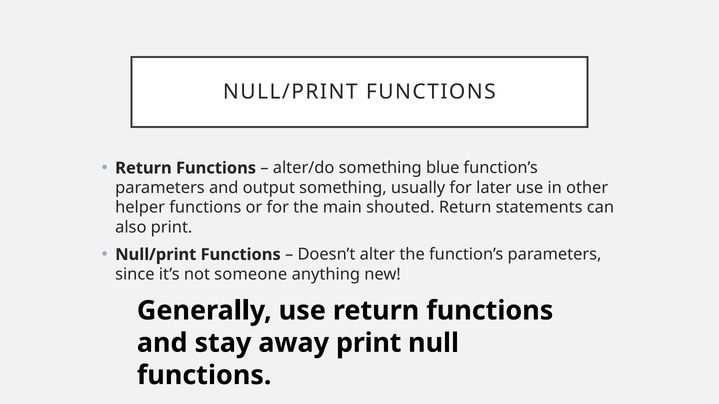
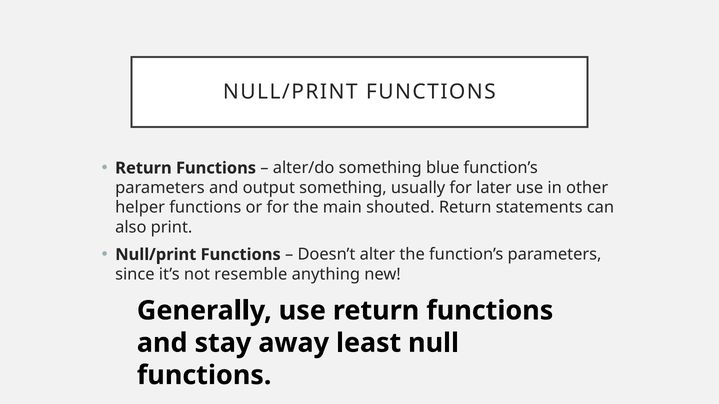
someone: someone -> resemble
away print: print -> least
